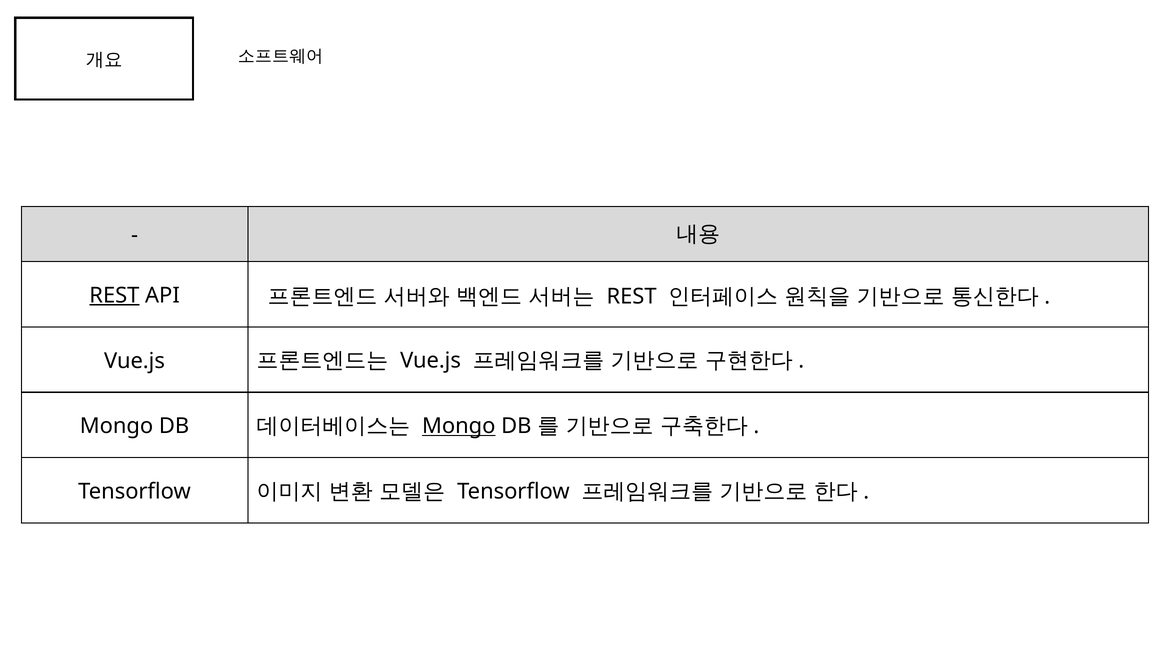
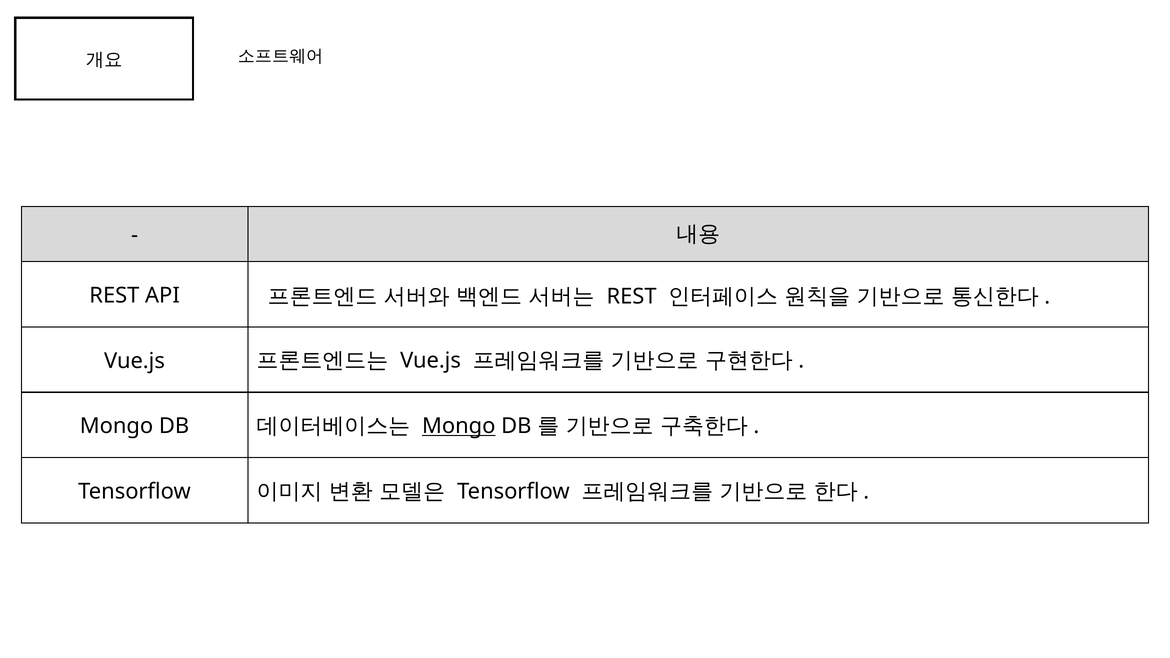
REST at (114, 296) underline: present -> none
